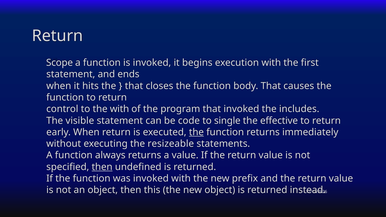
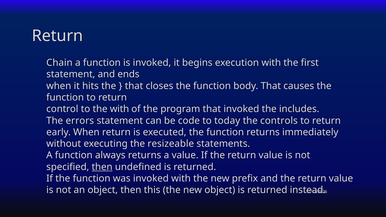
Scope: Scope -> Chain
visible: visible -> errors
single: single -> today
effective: effective -> controls
the at (196, 132) underline: present -> none
